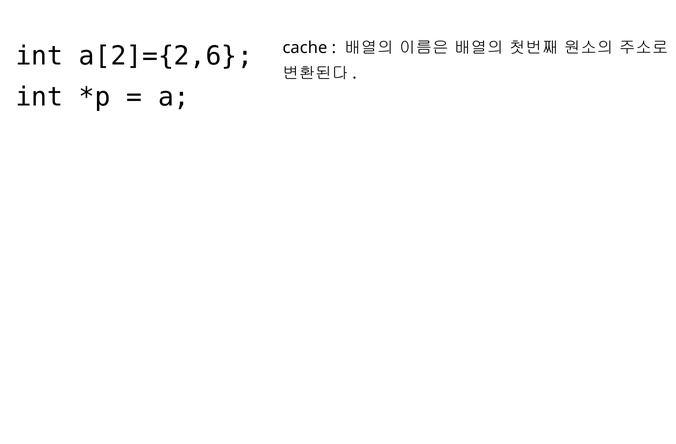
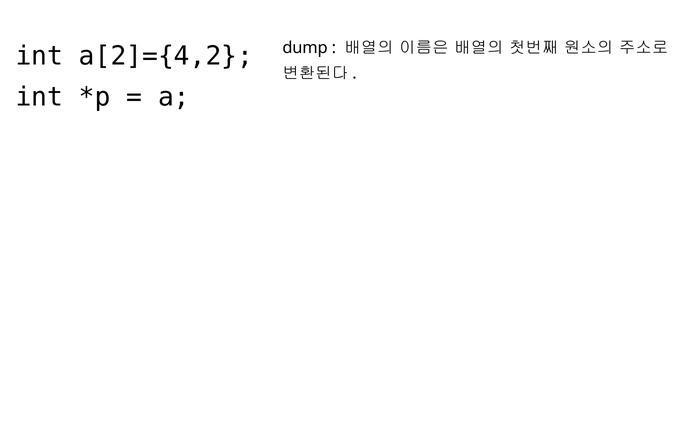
cache: cache -> dump
a[2]={2,6: a[2]={2,6 -> a[2]={4,2
